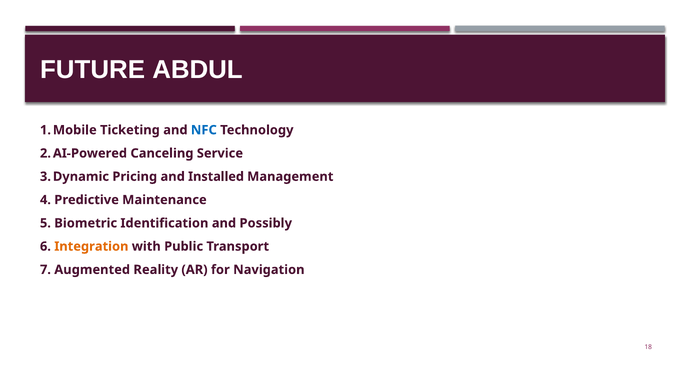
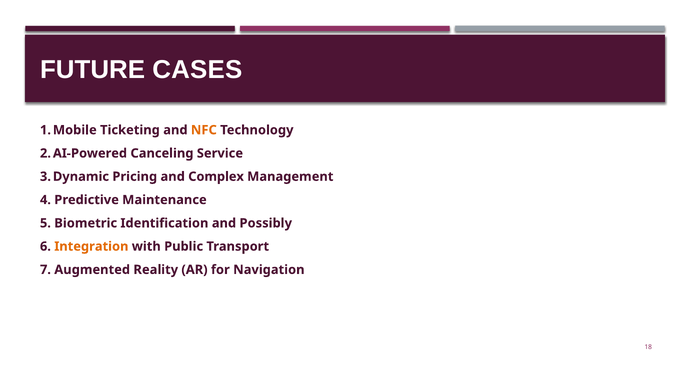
ABDUL: ABDUL -> CASES
NFC colour: blue -> orange
Installed: Installed -> Complex
